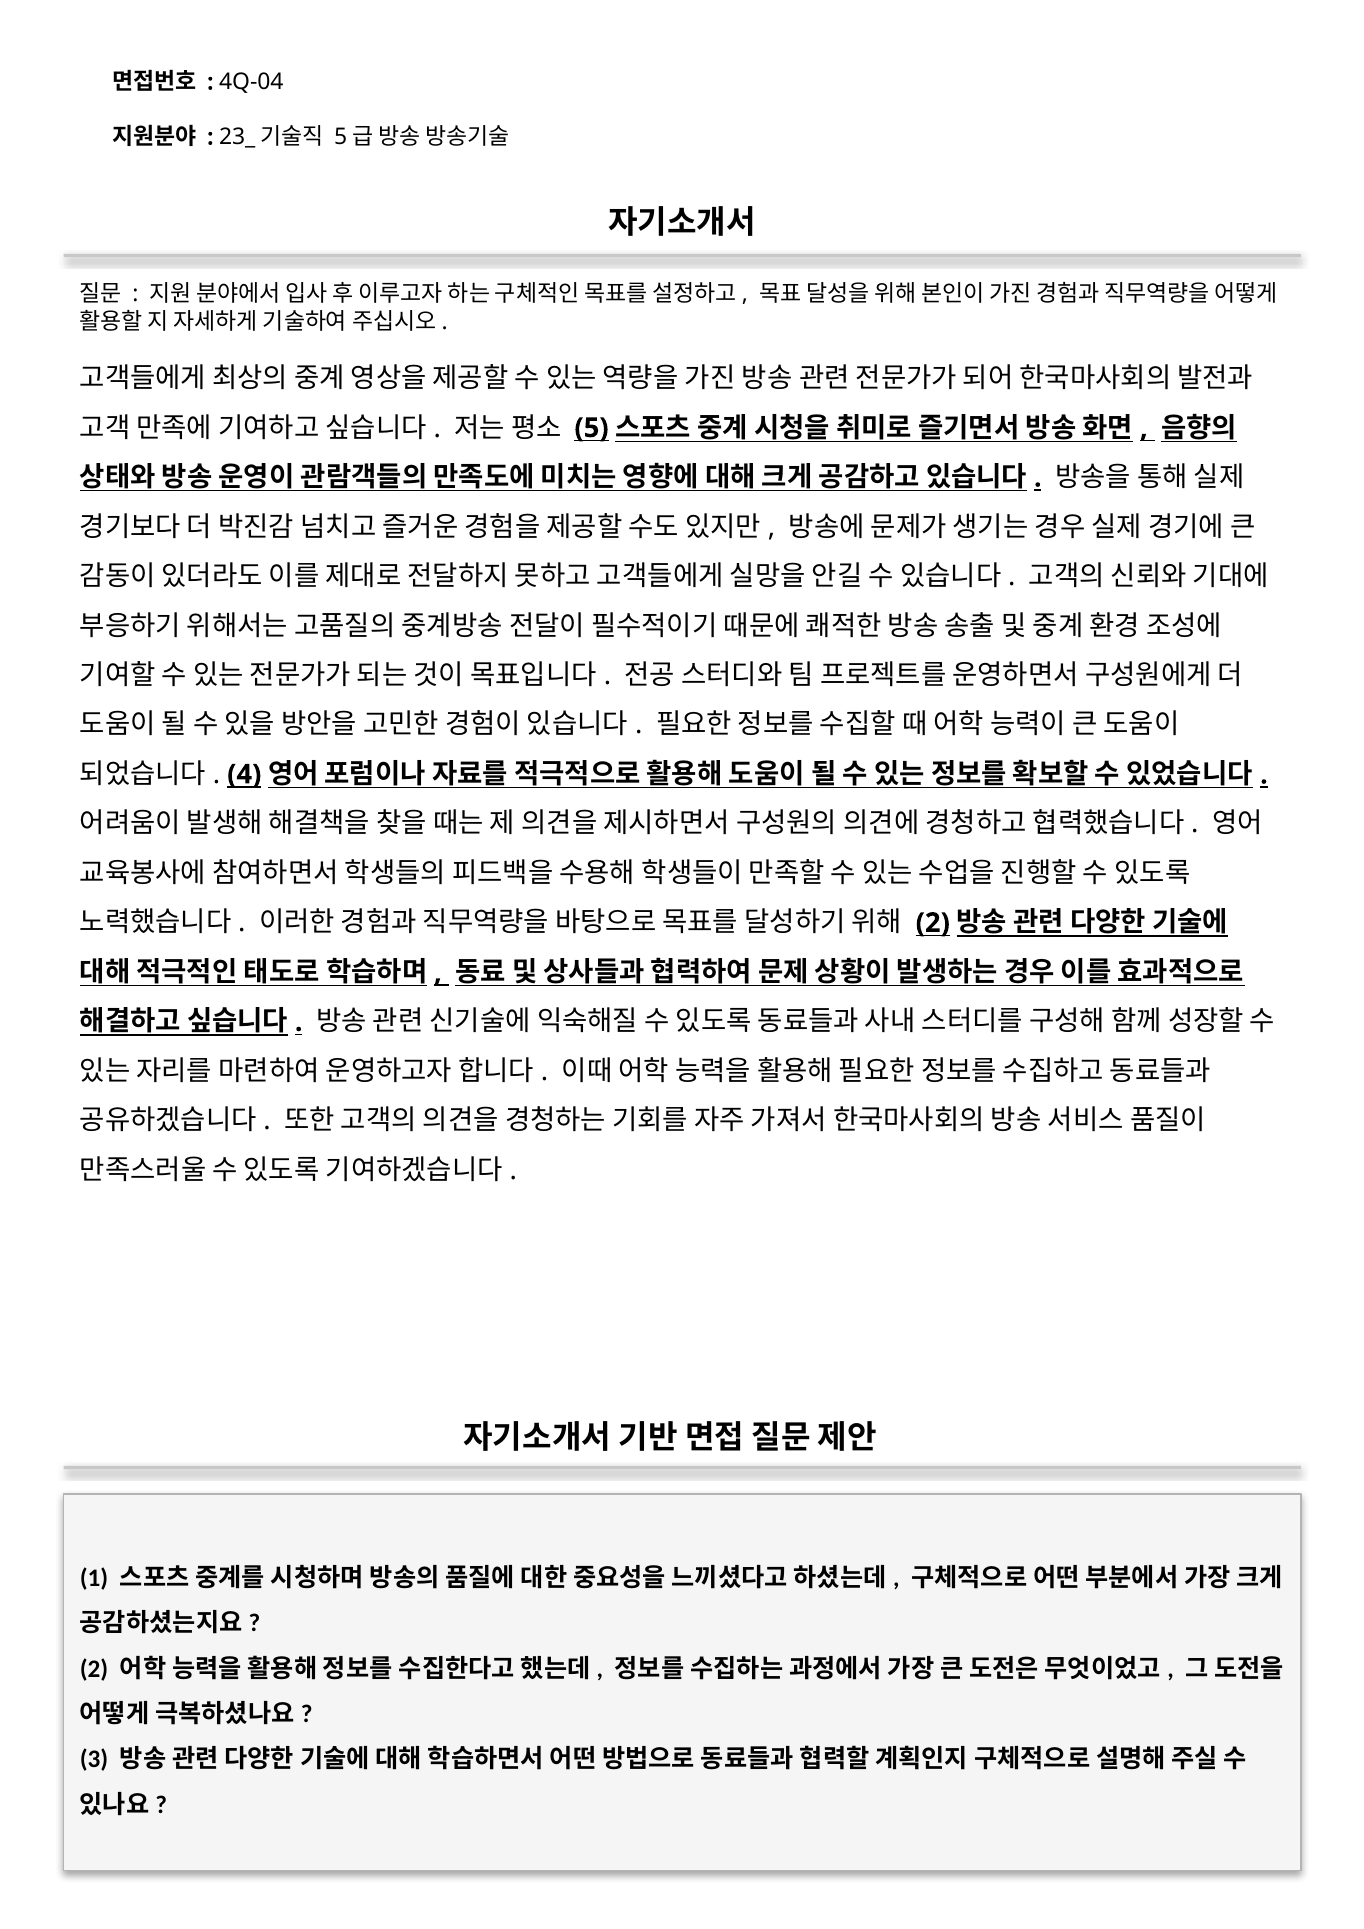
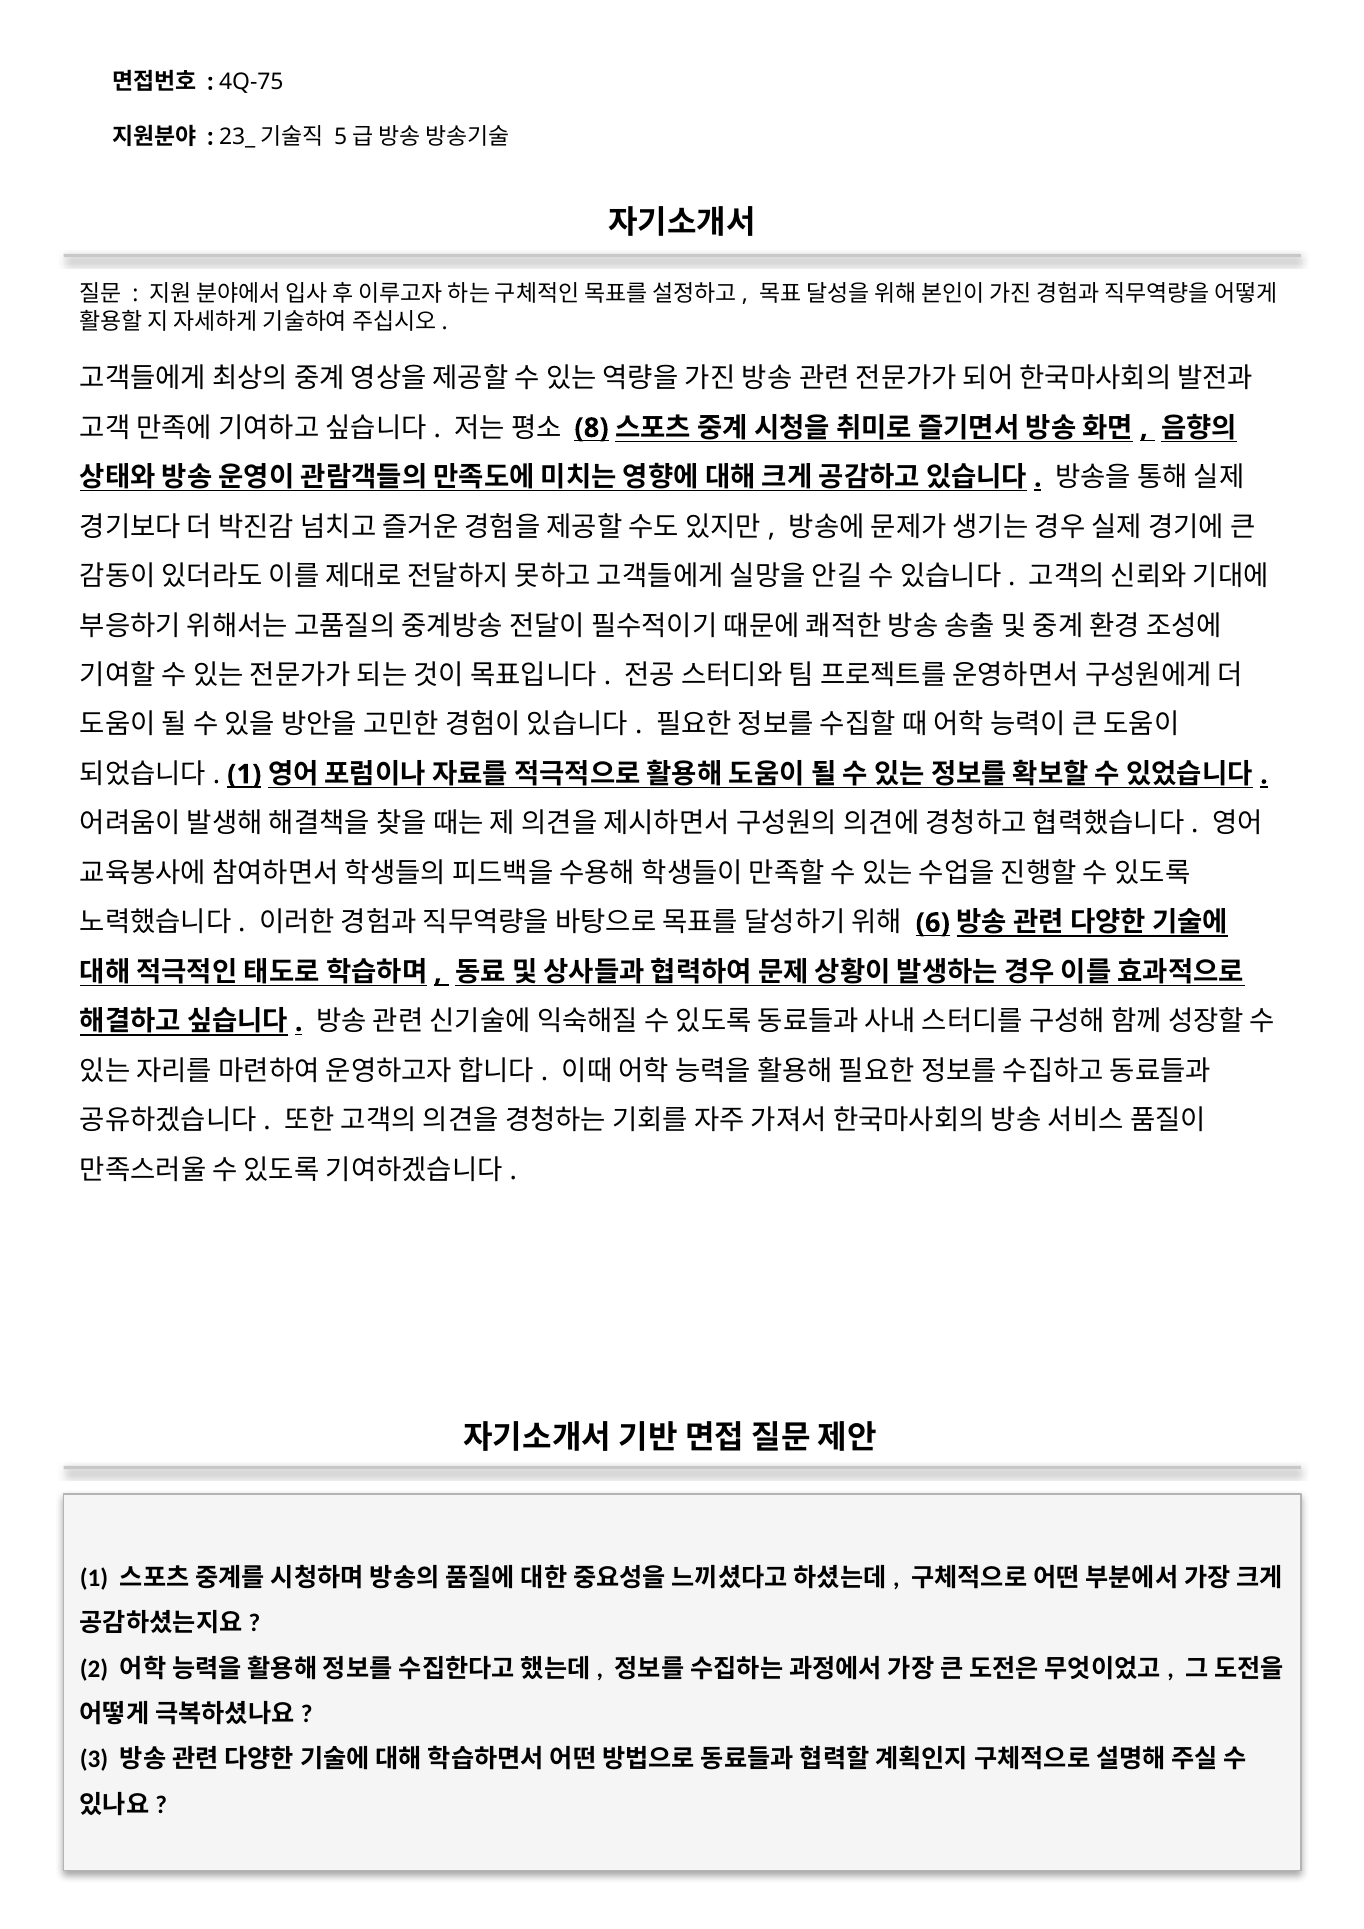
4Q-04: 4Q-04 -> 4Q-75
5: 5 -> 8
4 at (244, 774): 4 -> 1
2 at (933, 923): 2 -> 6
